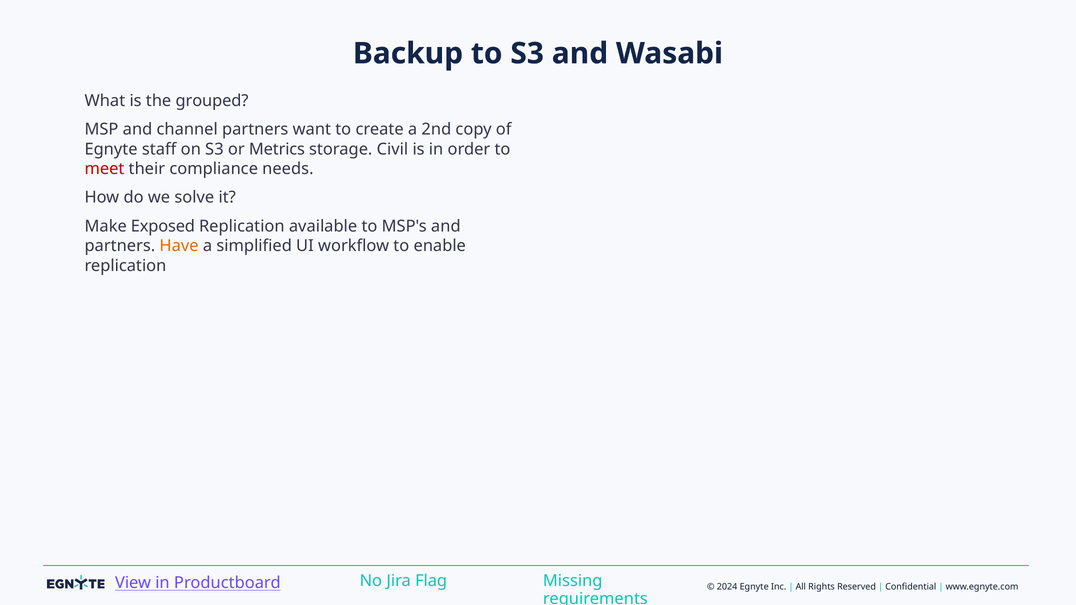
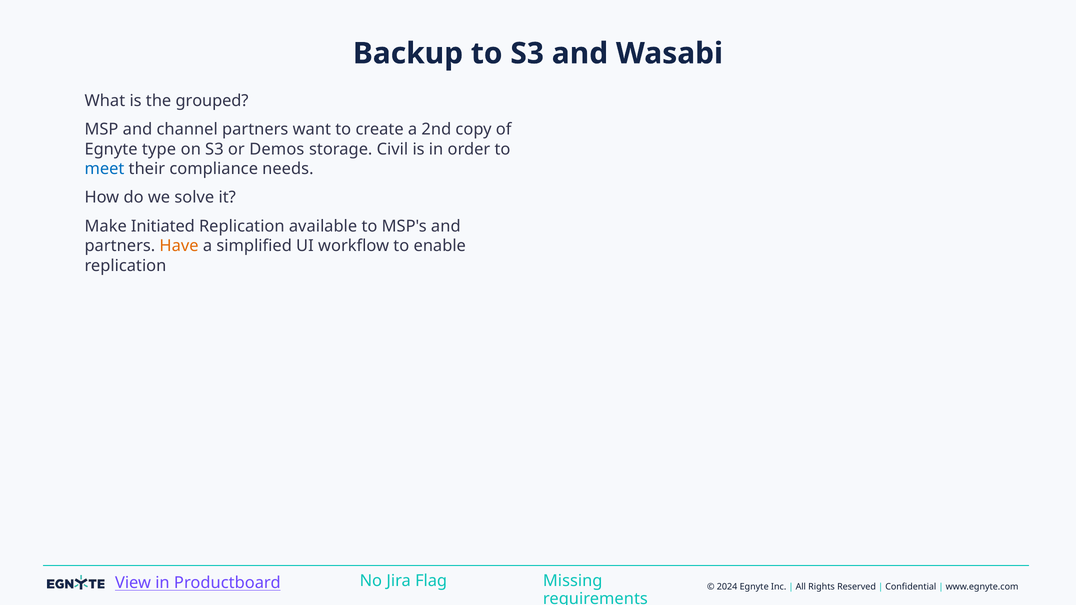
staff: staff -> type
Metrics: Metrics -> Demos
meet colour: red -> blue
Exposed: Exposed -> Initiated
